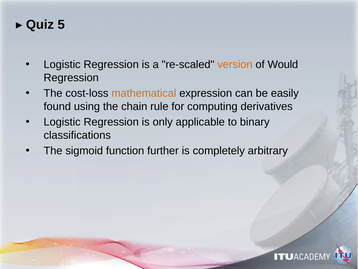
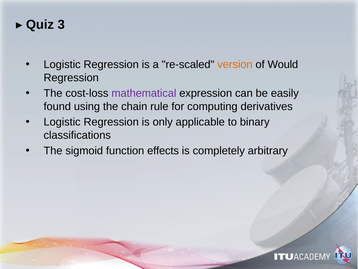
5: 5 -> 3
mathematical colour: orange -> purple
further: further -> effects
